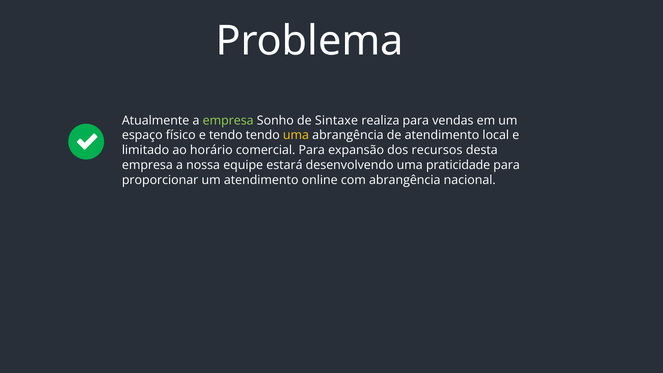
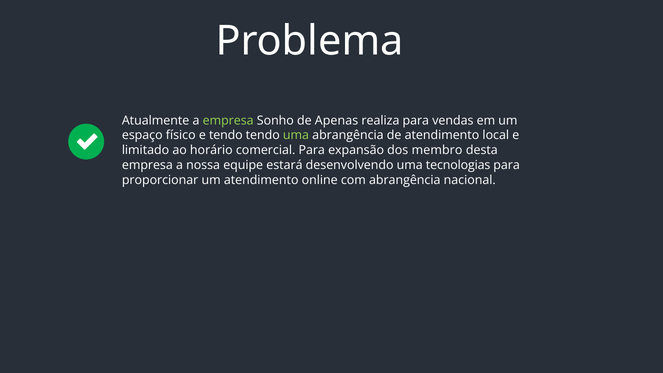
Sintaxe: Sintaxe -> Apenas
uma at (296, 135) colour: yellow -> light green
recursos: recursos -> membro
praticidade: praticidade -> tecnologias
